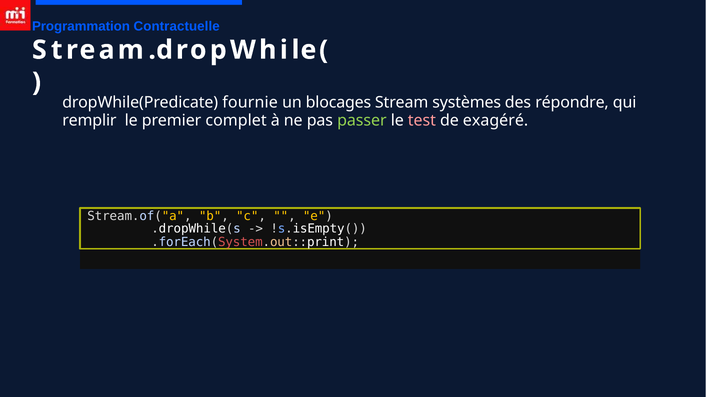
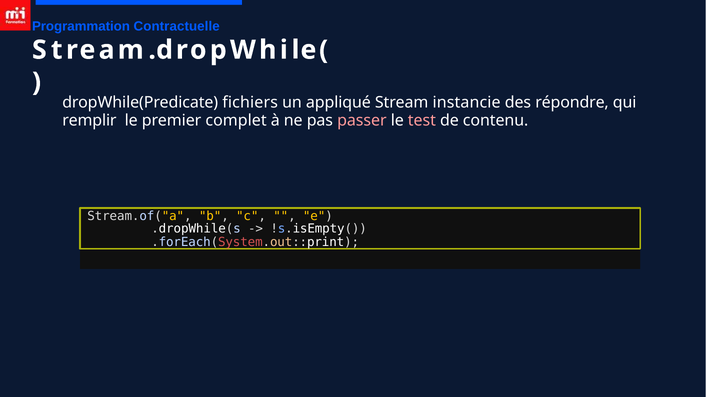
fournie: fournie -> fichiers
blocages: blocages -> appliqué
systèmes: systèmes -> instancie
passer colour: light green -> pink
exagéré: exagéré -> contenu
